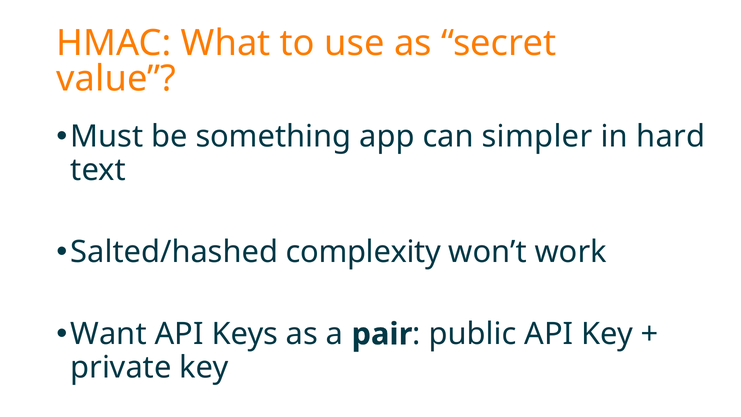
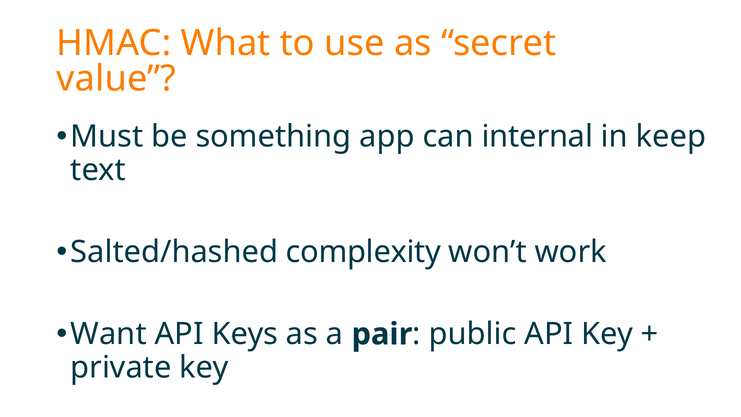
simpler: simpler -> internal
hard: hard -> keep
